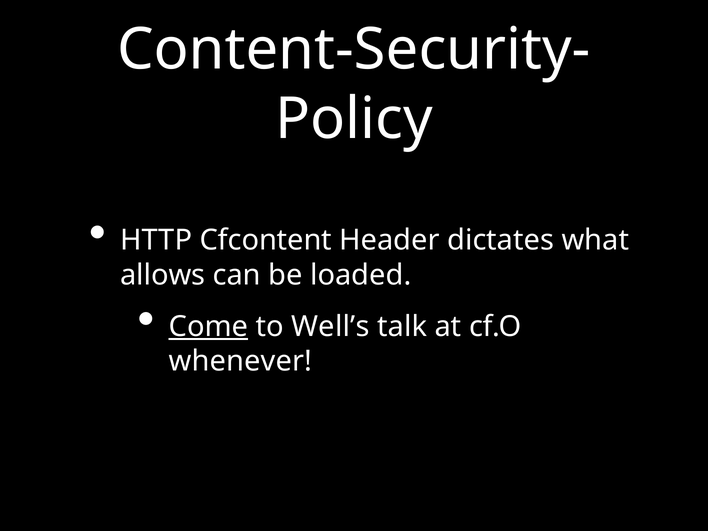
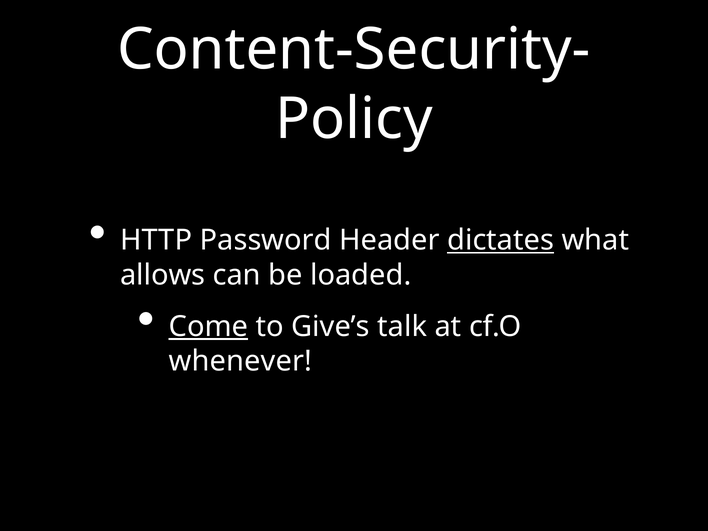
Cfcontent: Cfcontent -> Password
dictates underline: none -> present
Well’s: Well’s -> Give’s
